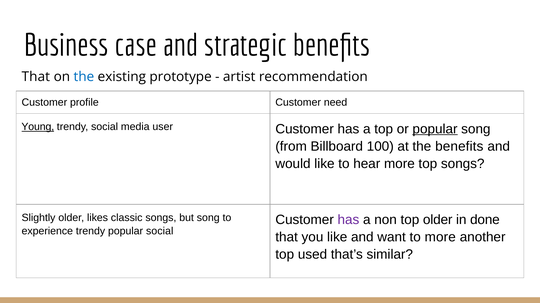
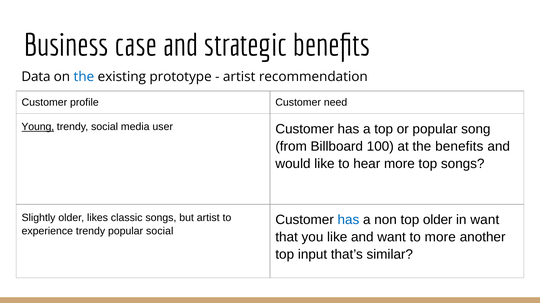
That at (36, 77): That -> Data
popular at (435, 129) underline: present -> none
but song: song -> artist
has at (348, 220) colour: purple -> blue
in done: done -> want
used: used -> input
